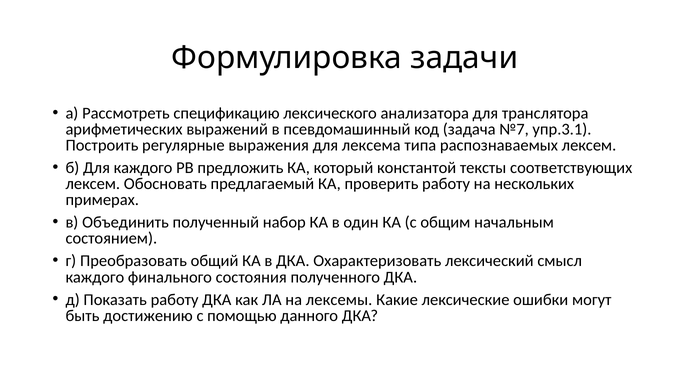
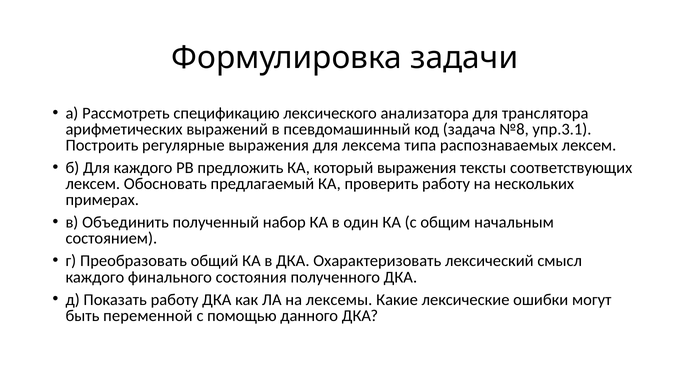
№7: №7 -> №8
который константой: константой -> выражения
достижению: достижению -> переменной
